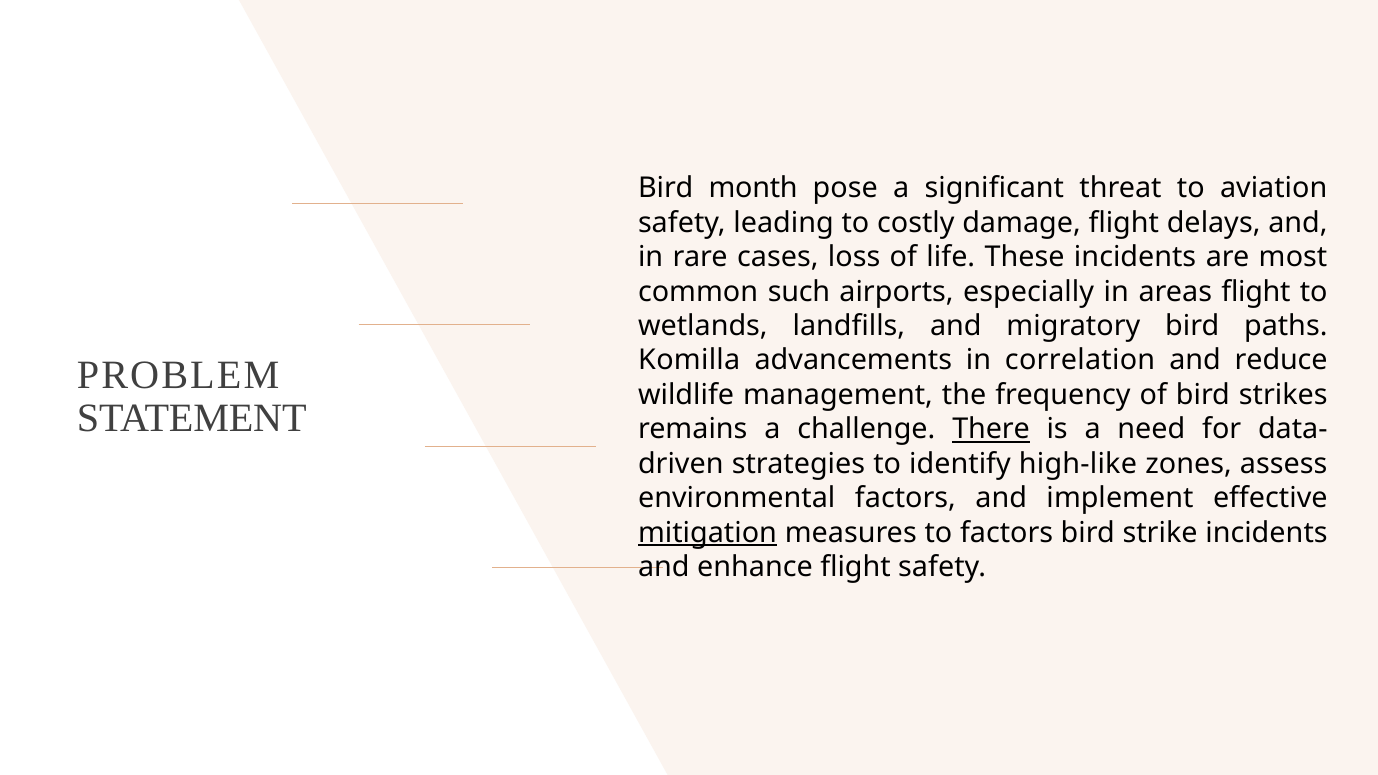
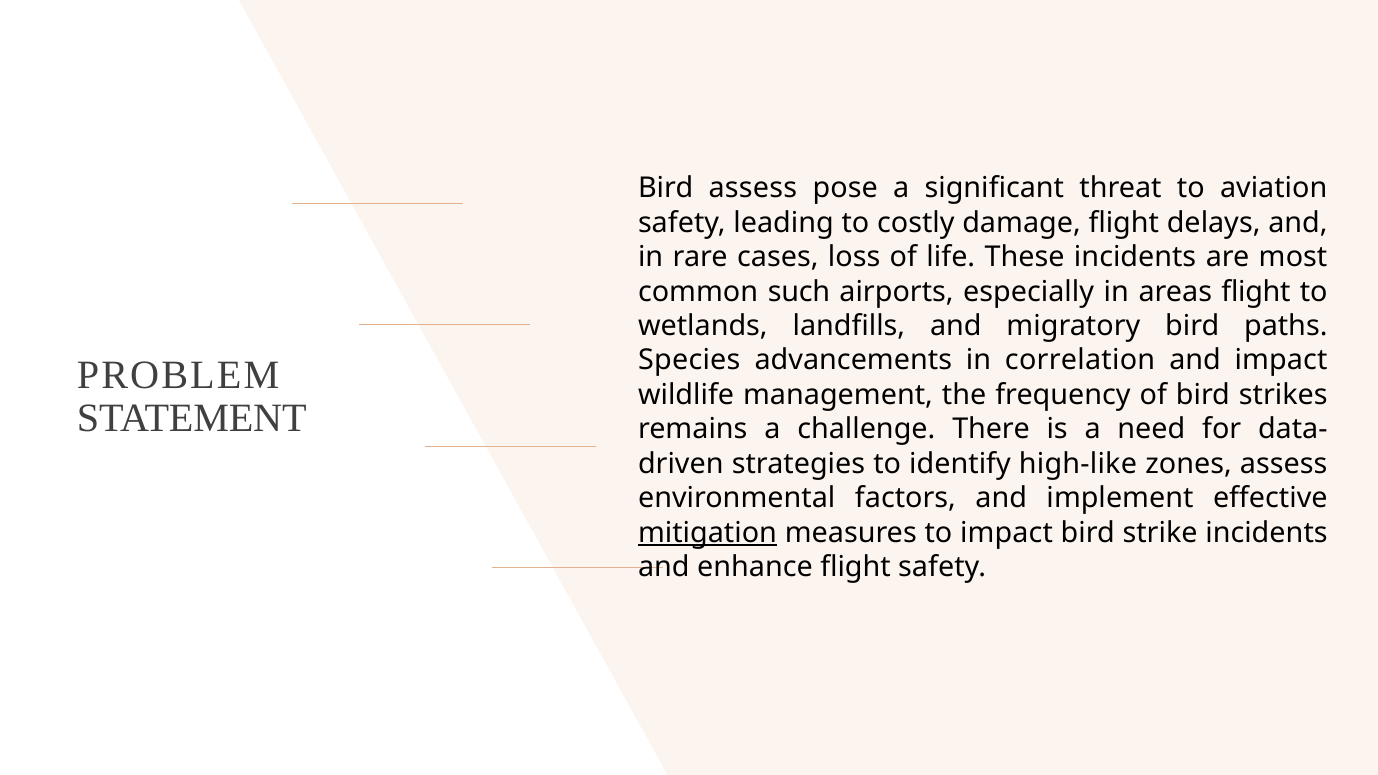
Bird month: month -> assess
Komilla: Komilla -> Species
and reduce: reduce -> impact
There underline: present -> none
to factors: factors -> impact
